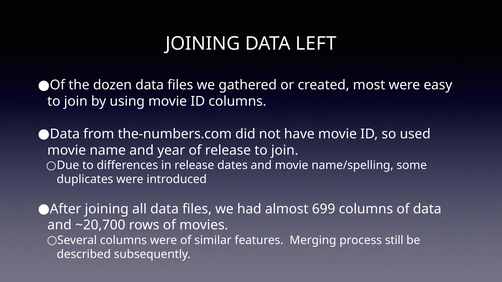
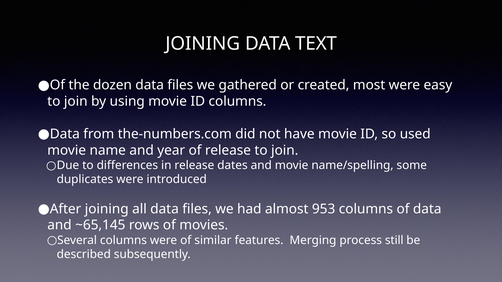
LEFT: LEFT -> TEXT
699: 699 -> 953
~20,700: ~20,700 -> ~65,145
